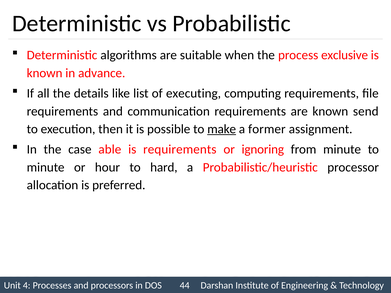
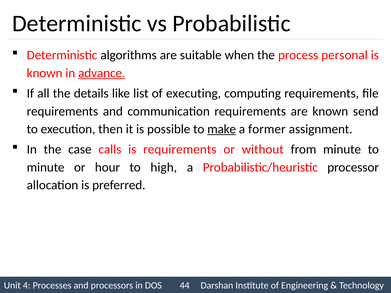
exclusive: exclusive -> personal
advance underline: none -> present
able: able -> calls
ignoring: ignoring -> without
hard: hard -> high
